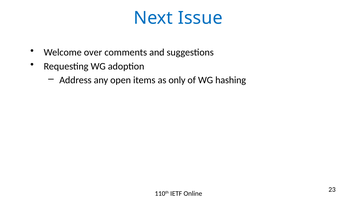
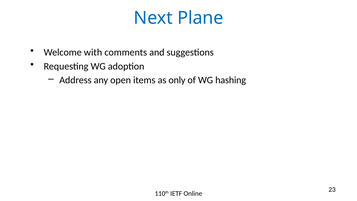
Issue: Issue -> Plane
over: over -> with
